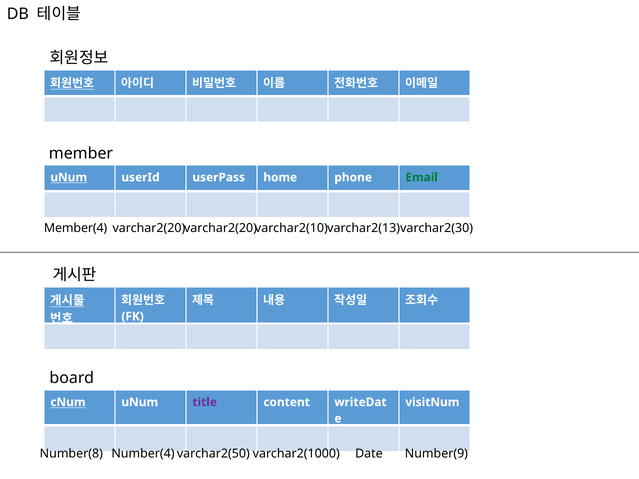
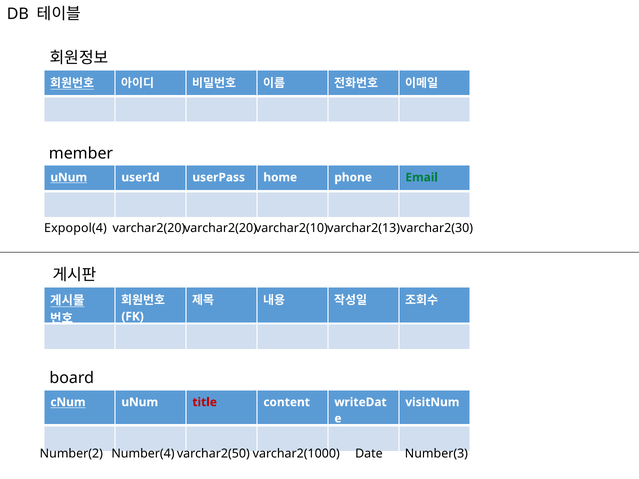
Member(4: Member(4 -> Expopol(4
title colour: purple -> red
Number(8: Number(8 -> Number(2
Number(9: Number(9 -> Number(3
